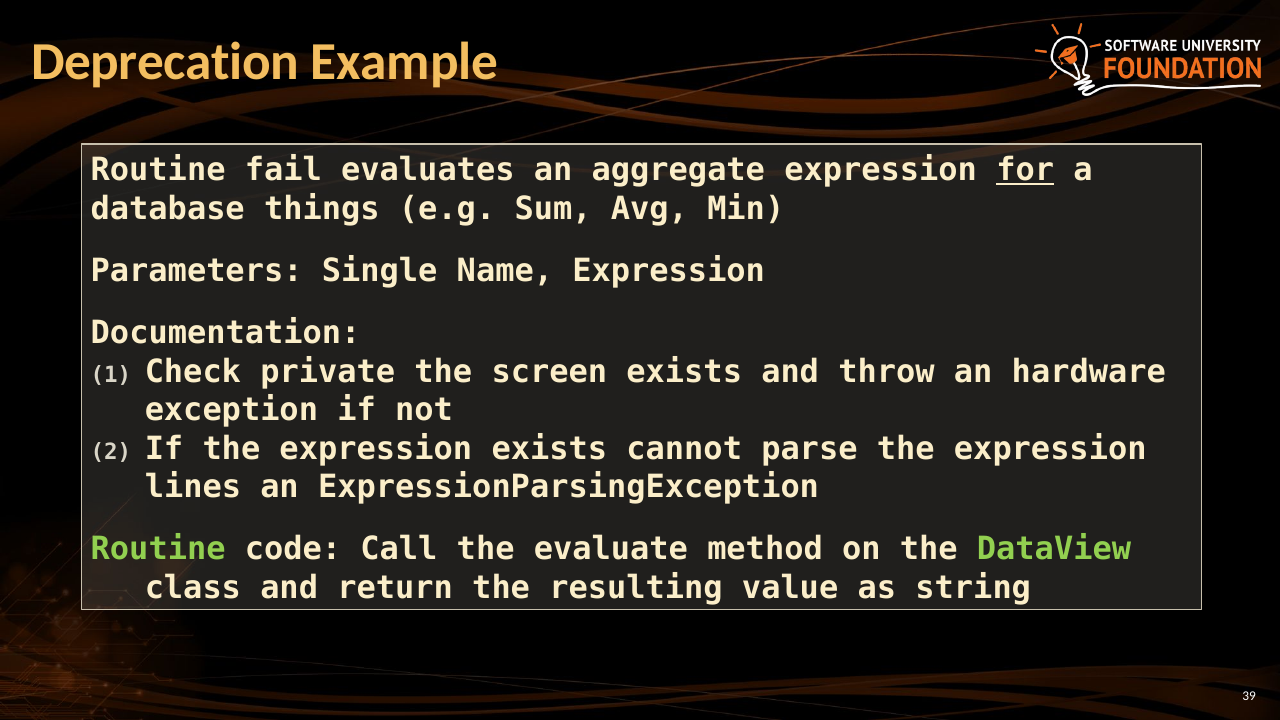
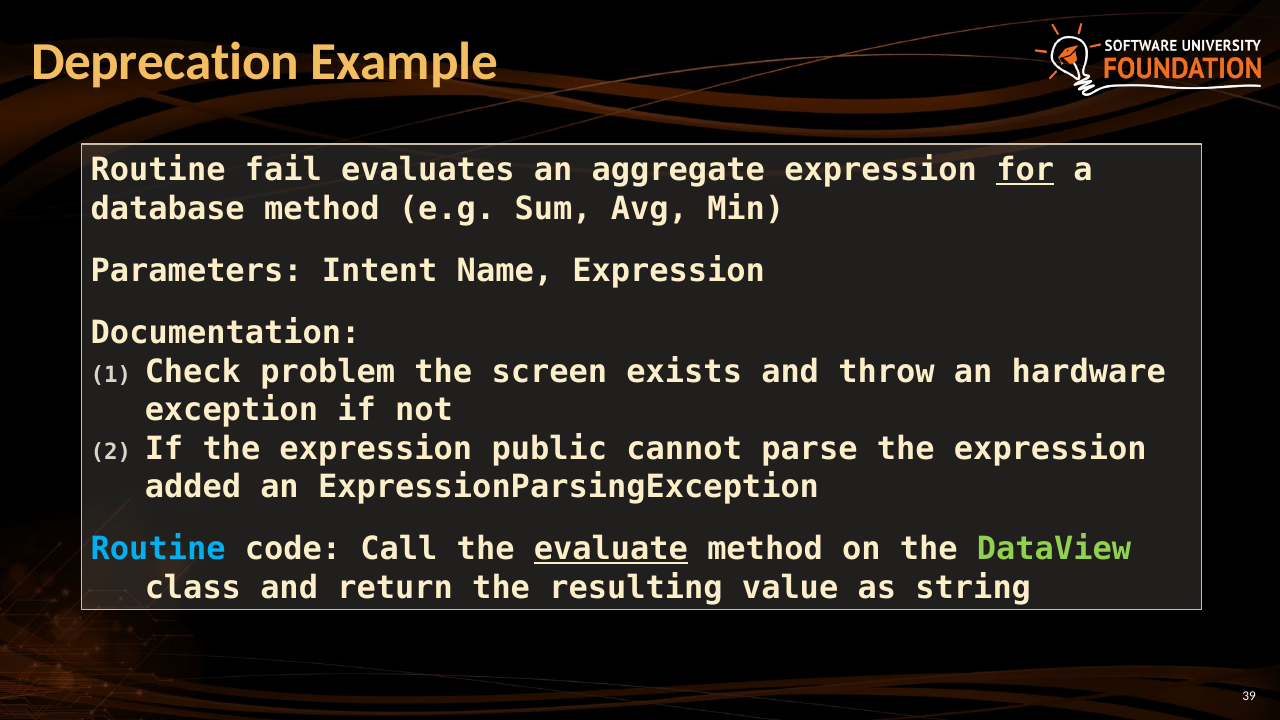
database things: things -> method
Single: Single -> Intent
private: private -> problem
expression exists: exists -> public
lines: lines -> added
Routine at (158, 550) colour: light green -> light blue
evaluate underline: none -> present
